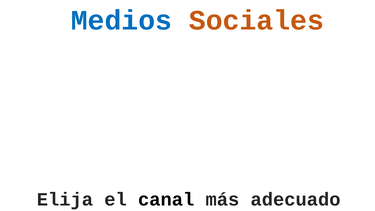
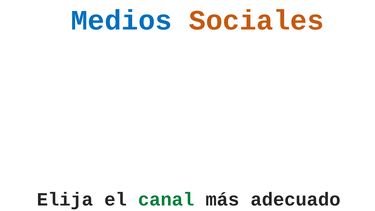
canal colour: black -> green
